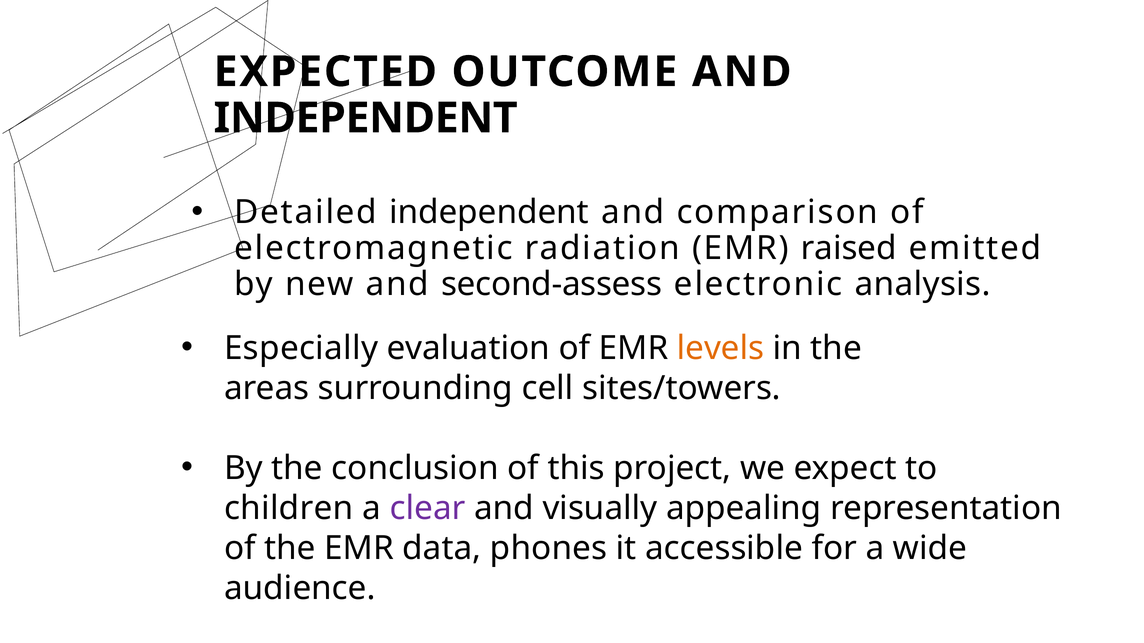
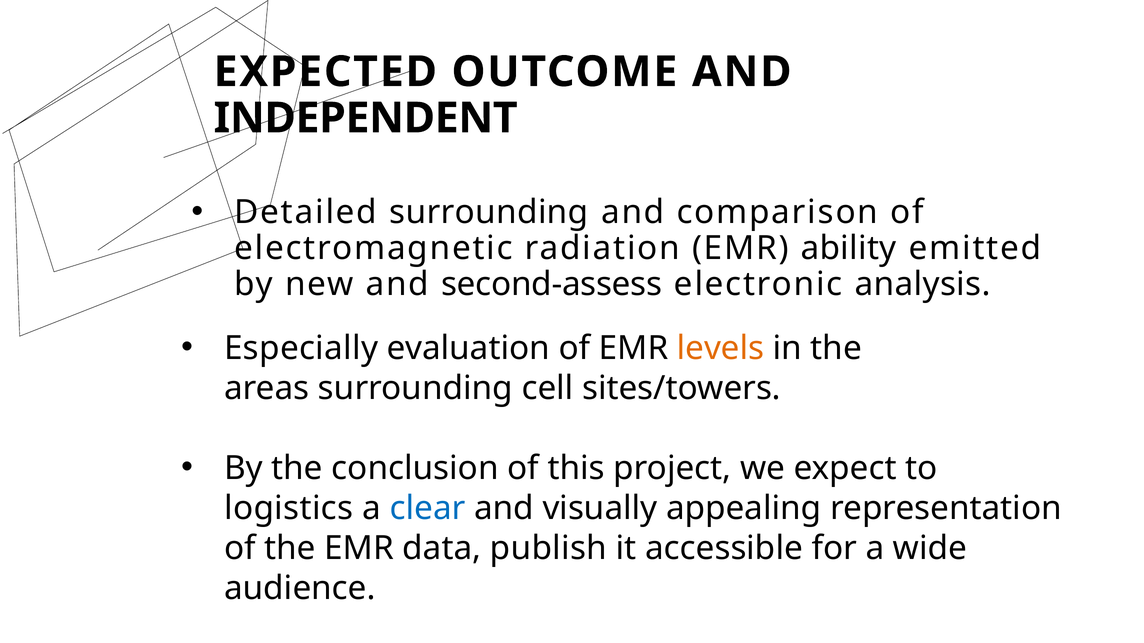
Detailed independent: independent -> surrounding
raised: raised -> ability
children: children -> logistics
clear colour: purple -> blue
phones: phones -> publish
